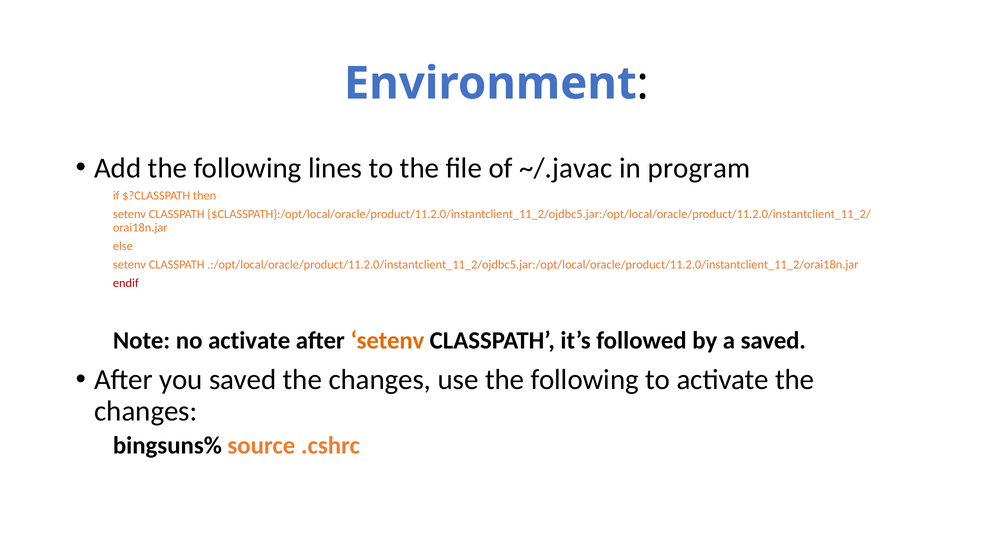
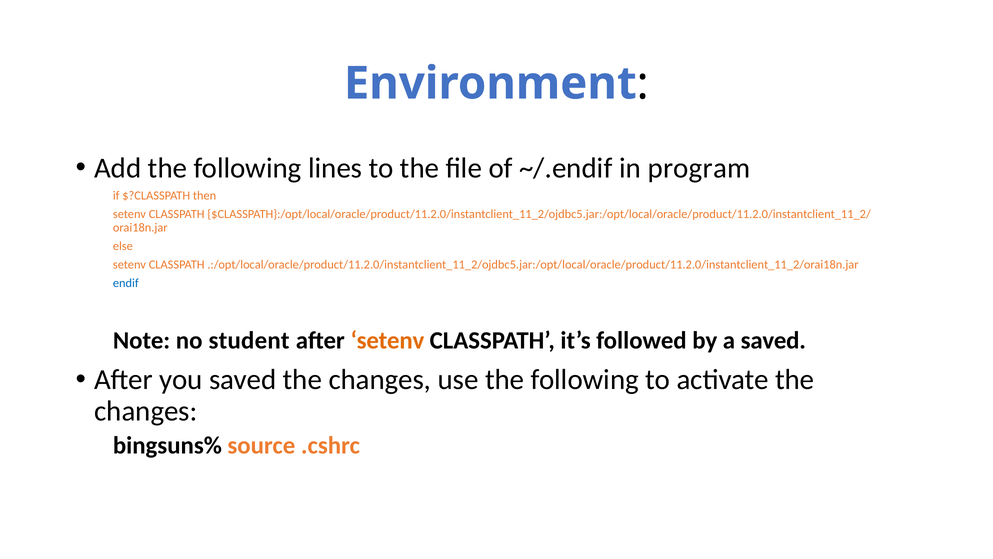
~/.javac: ~/.javac -> ~/.endif
endif colour: red -> blue
no activate: activate -> student
